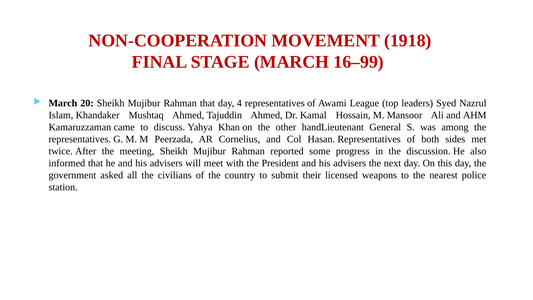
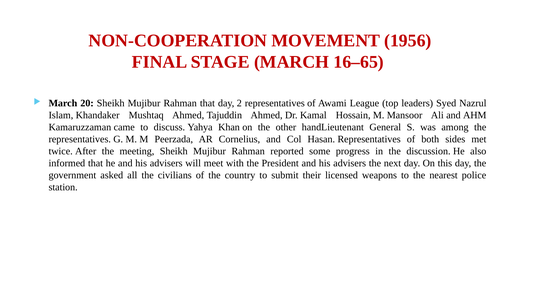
1918: 1918 -> 1956
16–99: 16–99 -> 16–65
4: 4 -> 2
